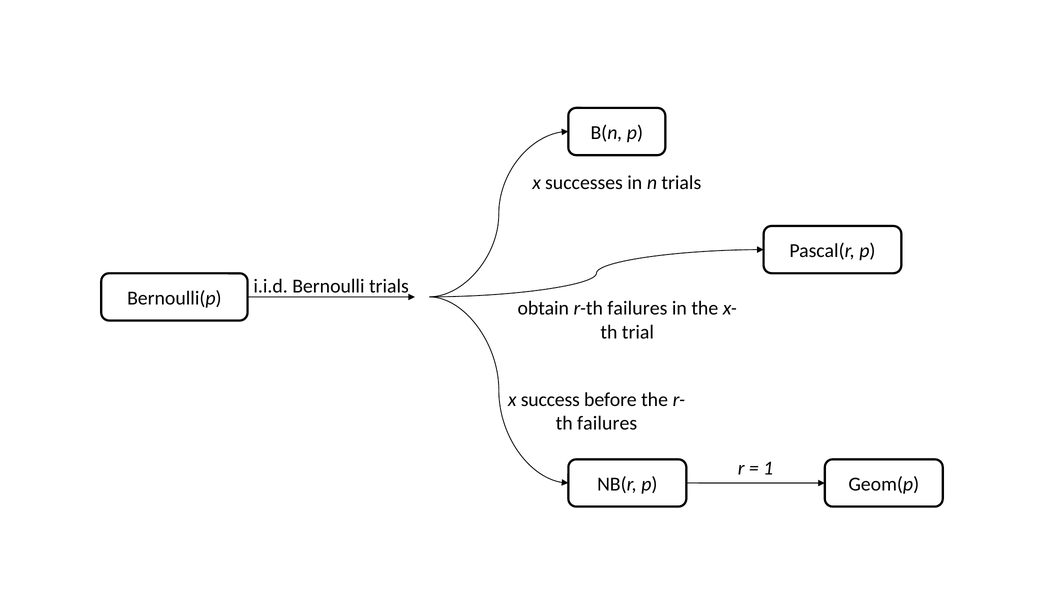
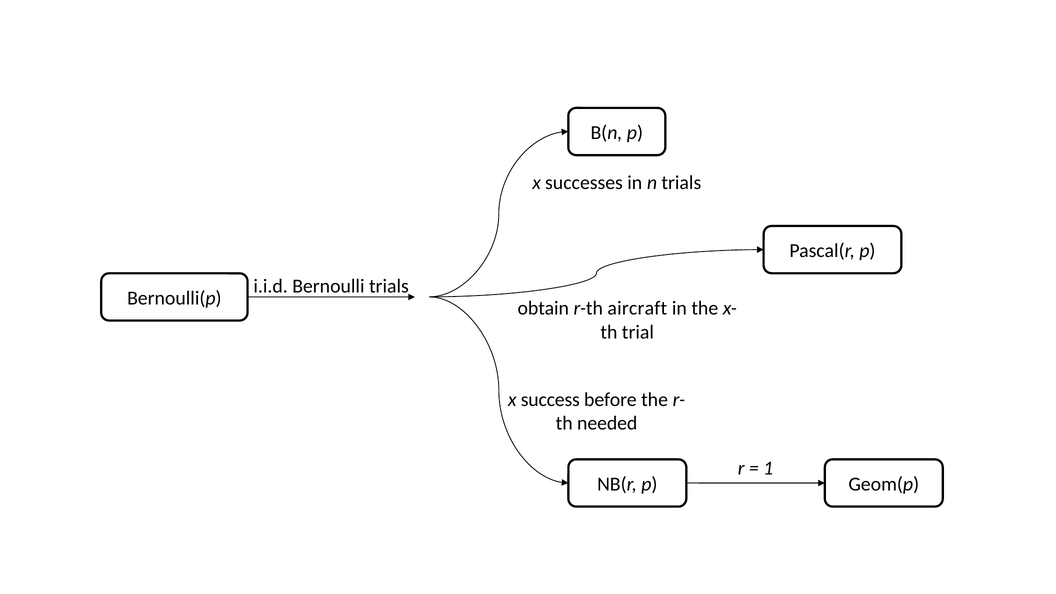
r-th failures: failures -> aircraft
failures at (607, 423): failures -> needed
